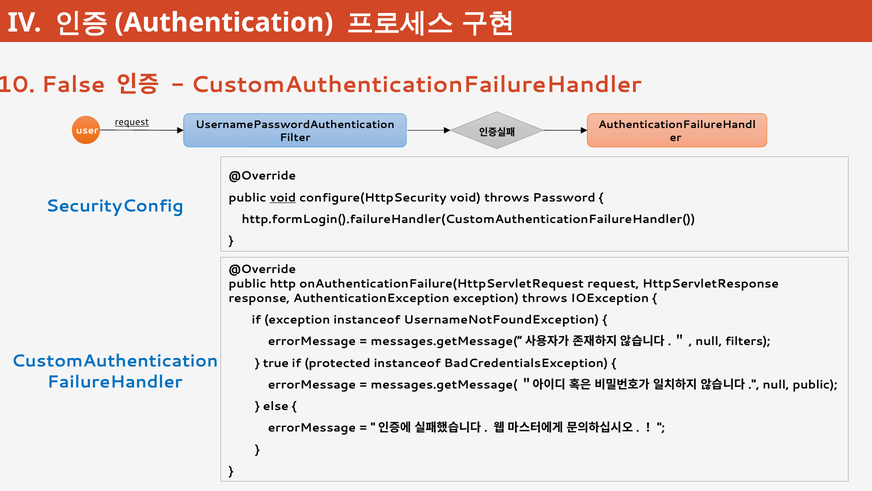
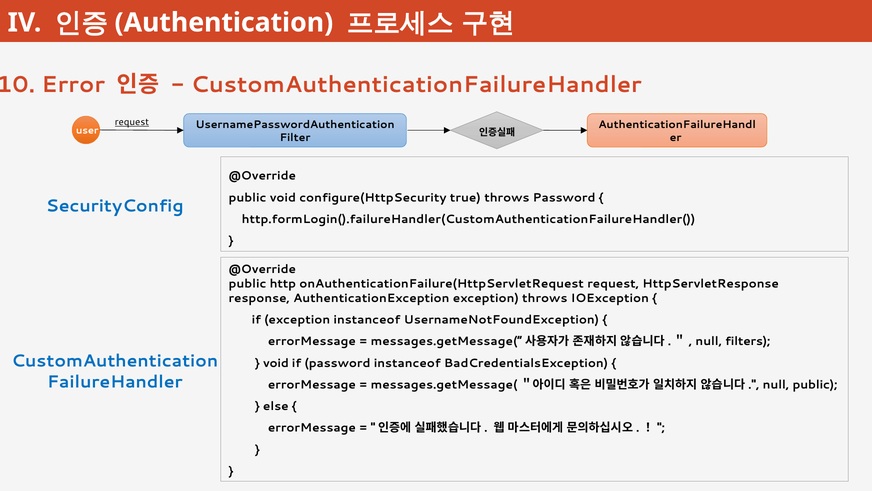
False: False -> Error
void at (283, 197) underline: present -> none
configure(HttpSecurity void: void -> true
true at (276, 363): true -> void
if protected: protected -> password
